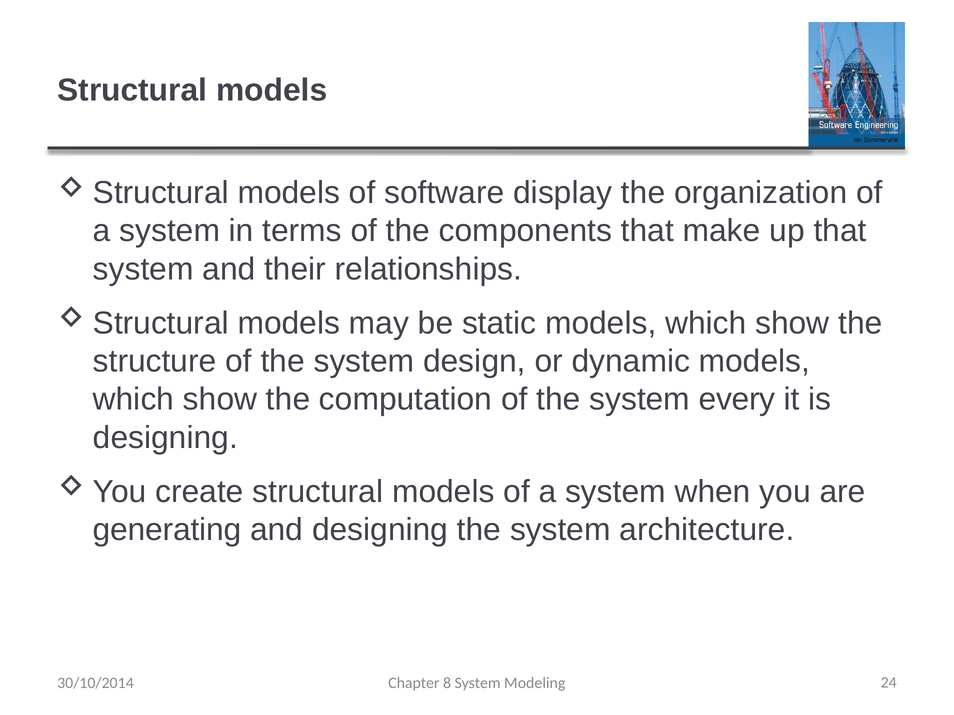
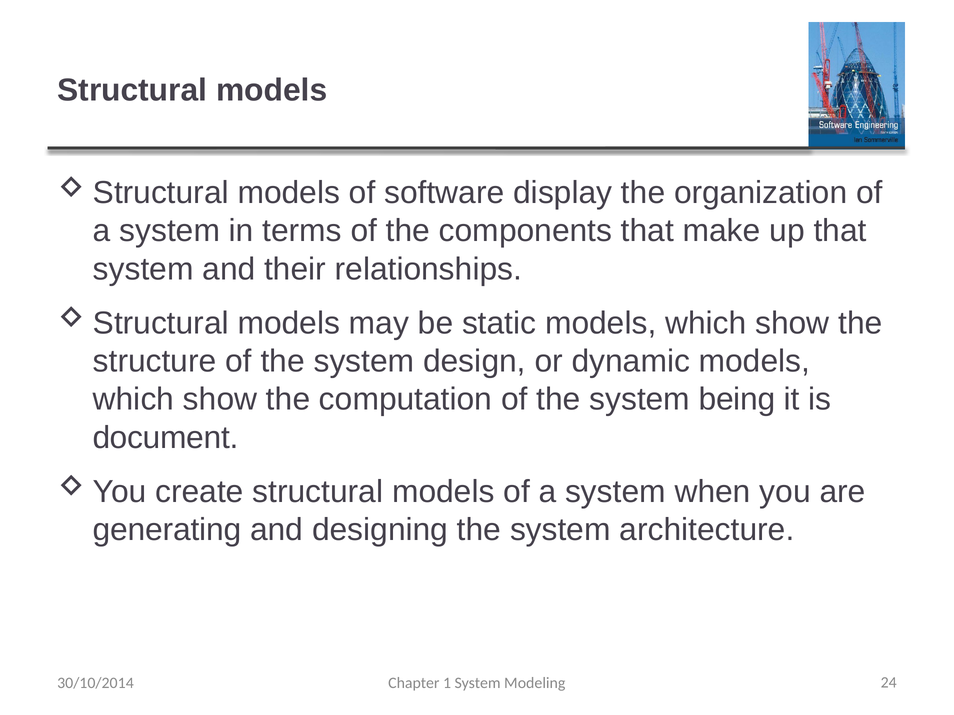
every: every -> being
designing at (165, 438): designing -> document
8: 8 -> 1
